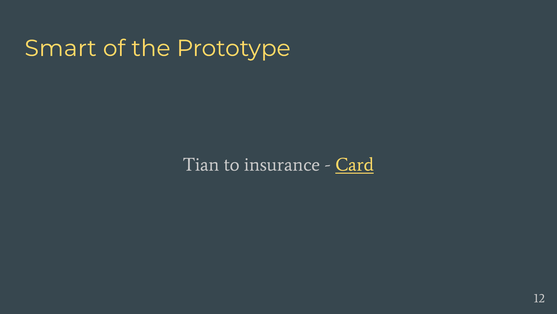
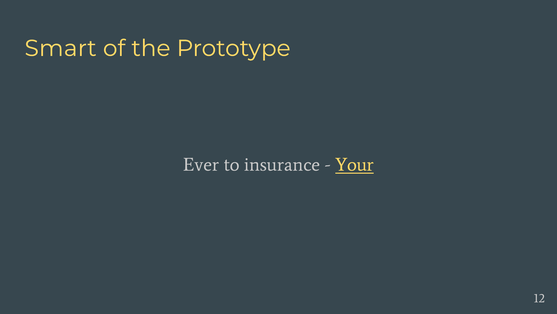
Tian: Tian -> Ever
Card: Card -> Your
